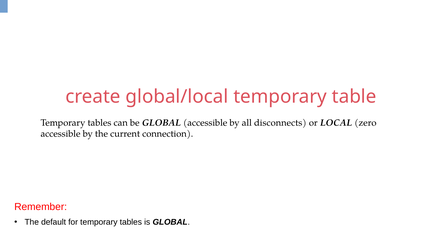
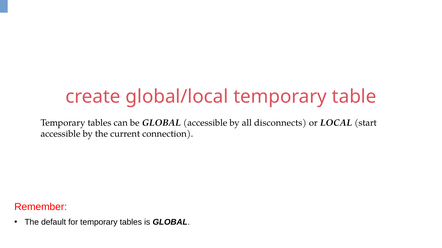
zero: zero -> start
